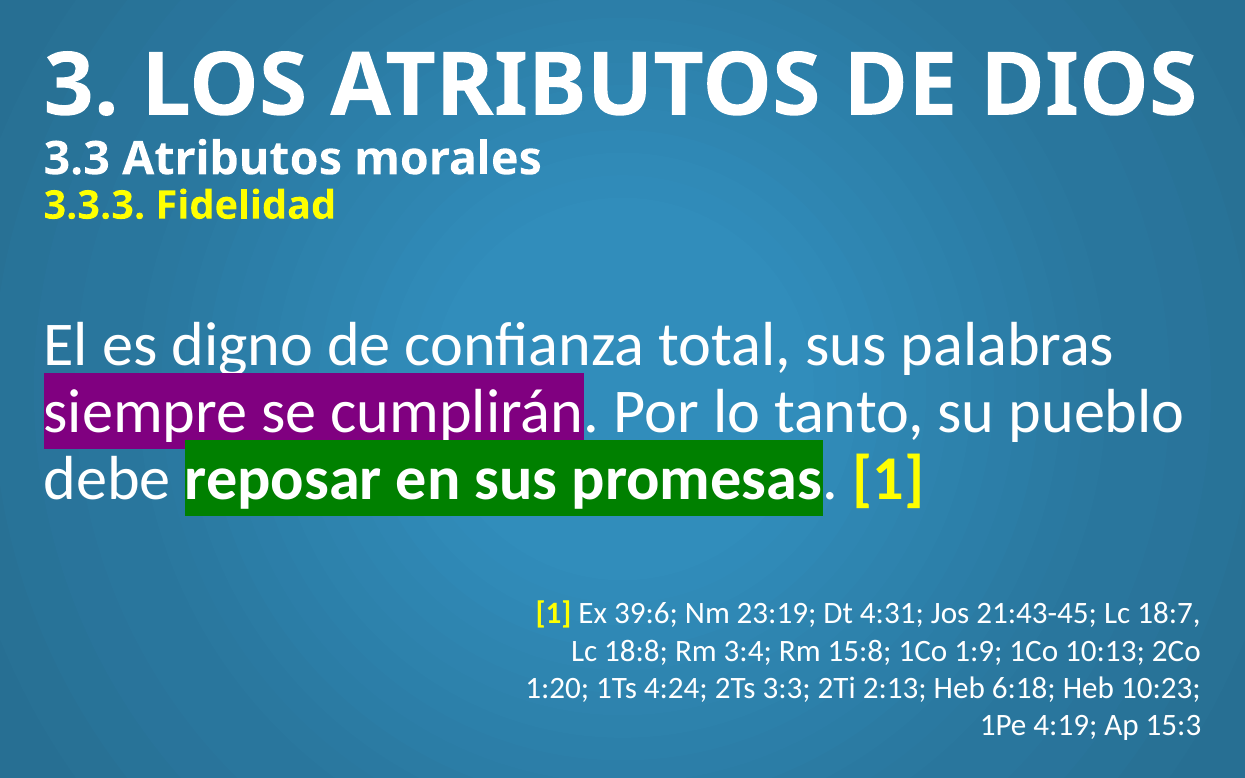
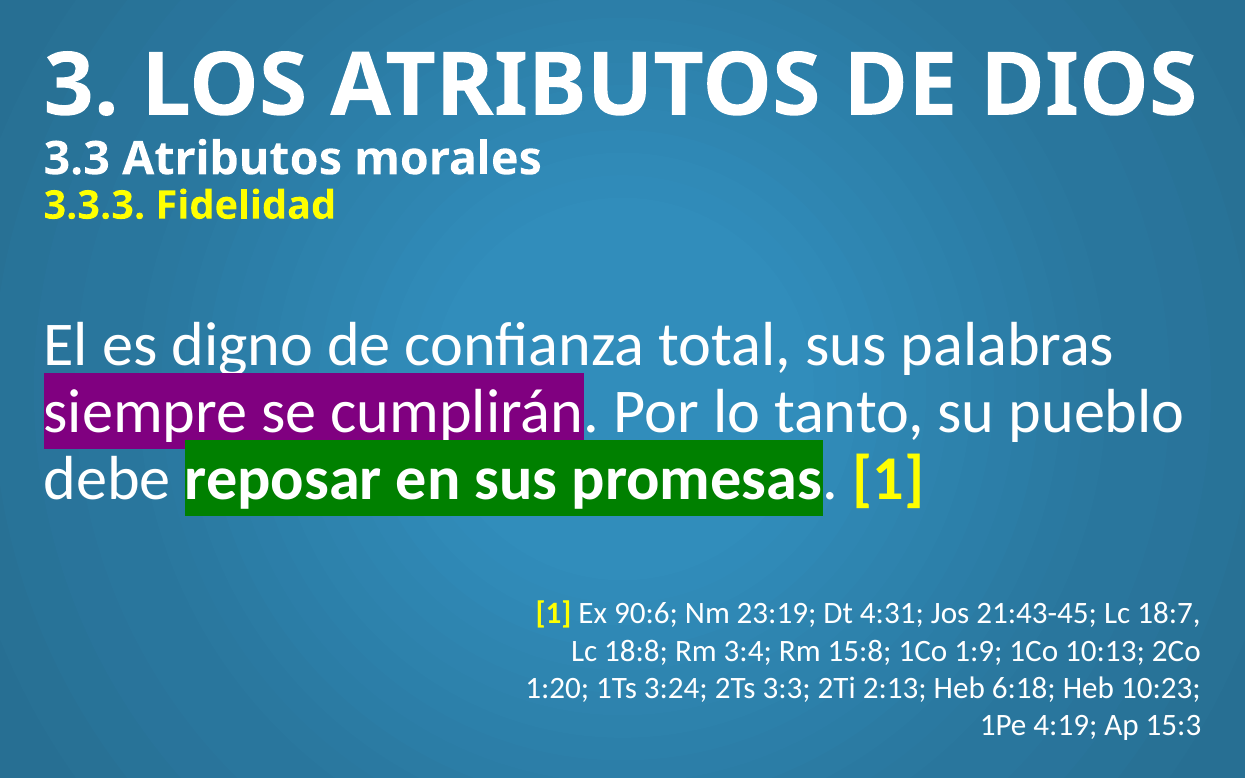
39:6: 39:6 -> 90:6
4:24: 4:24 -> 3:24
